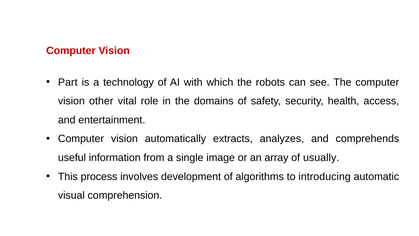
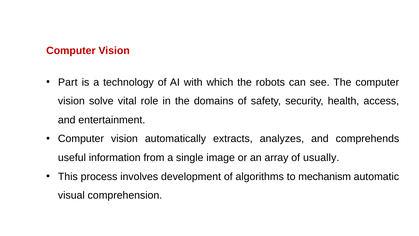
other: other -> solve
introducing: introducing -> mechanism
